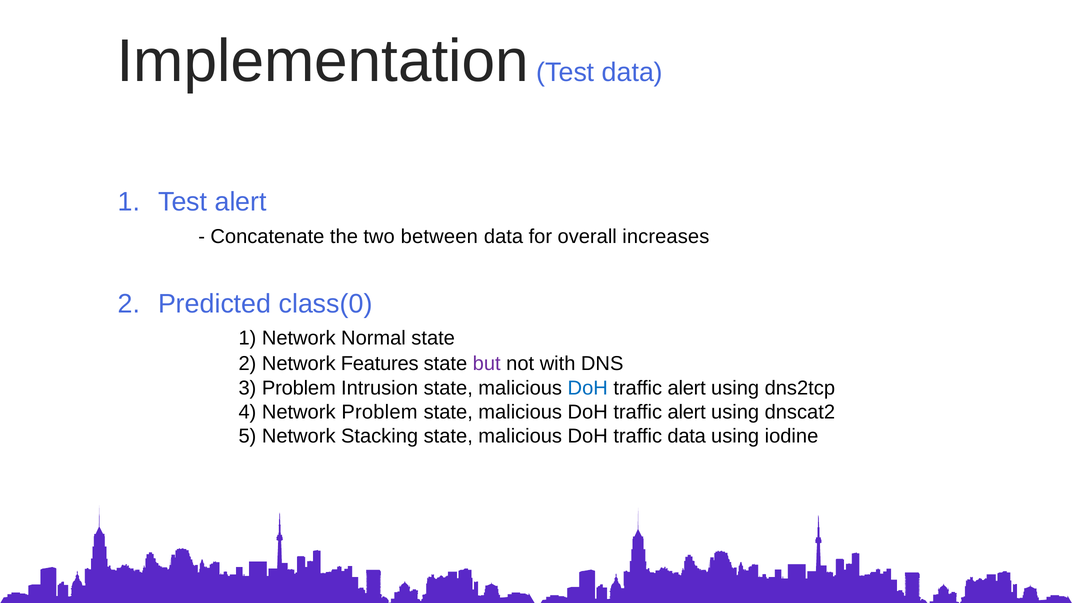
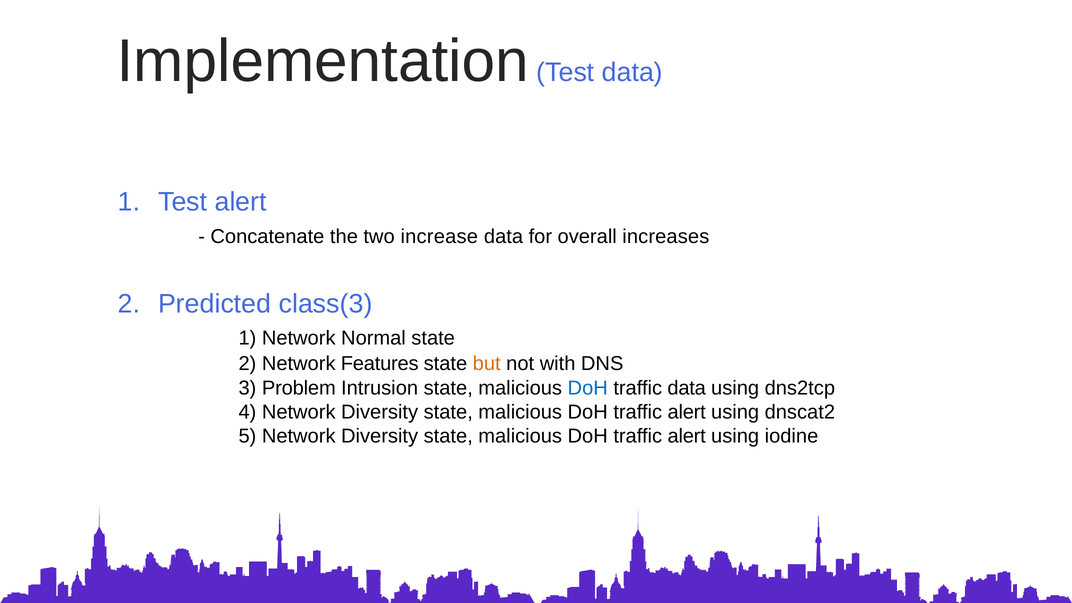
between: between -> increase
class(0: class(0 -> class(3
but colour: purple -> orange
alert at (687, 388): alert -> data
4 Network Problem: Problem -> Diversity
5 Network Stacking: Stacking -> Diversity
data at (687, 436): data -> alert
